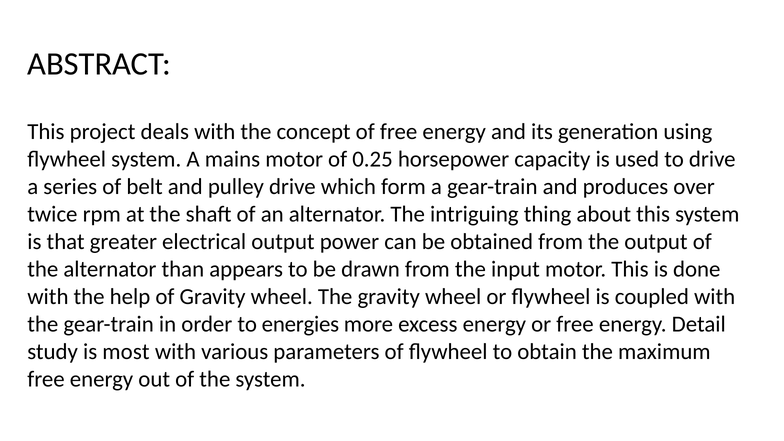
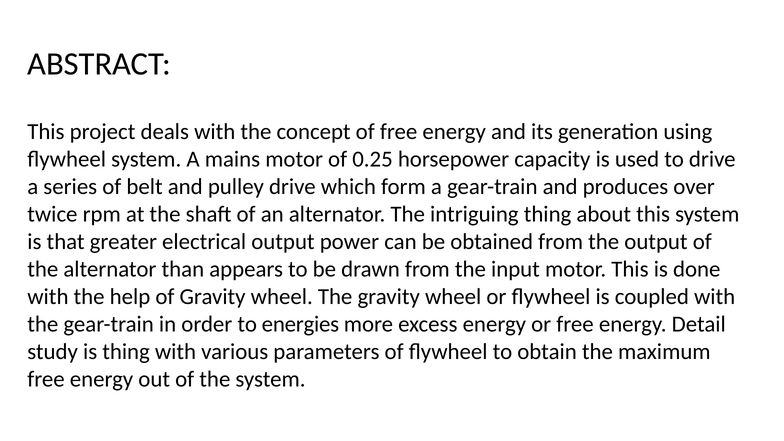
is most: most -> thing
